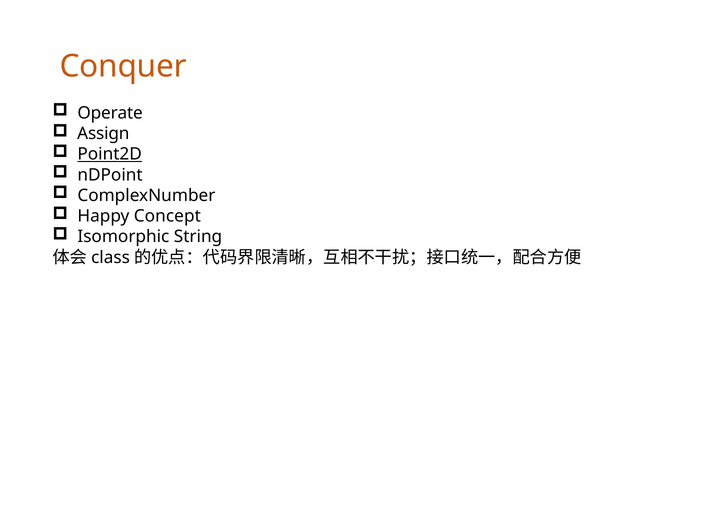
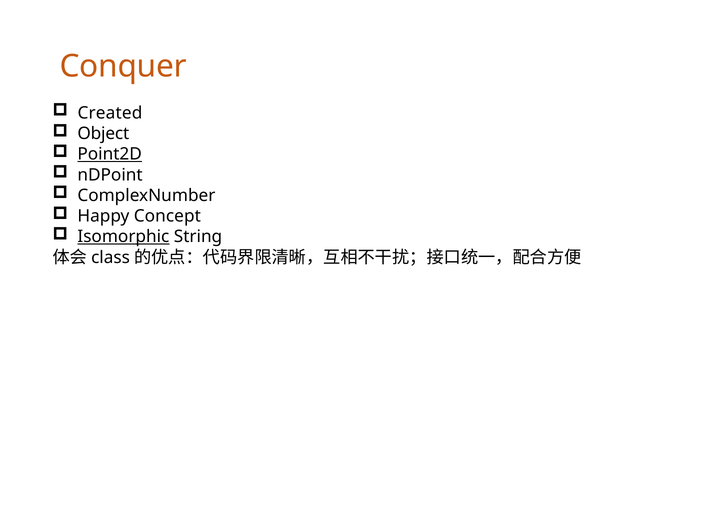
Operate: Operate -> Created
Assign: Assign -> Object
Isomorphic underline: none -> present
